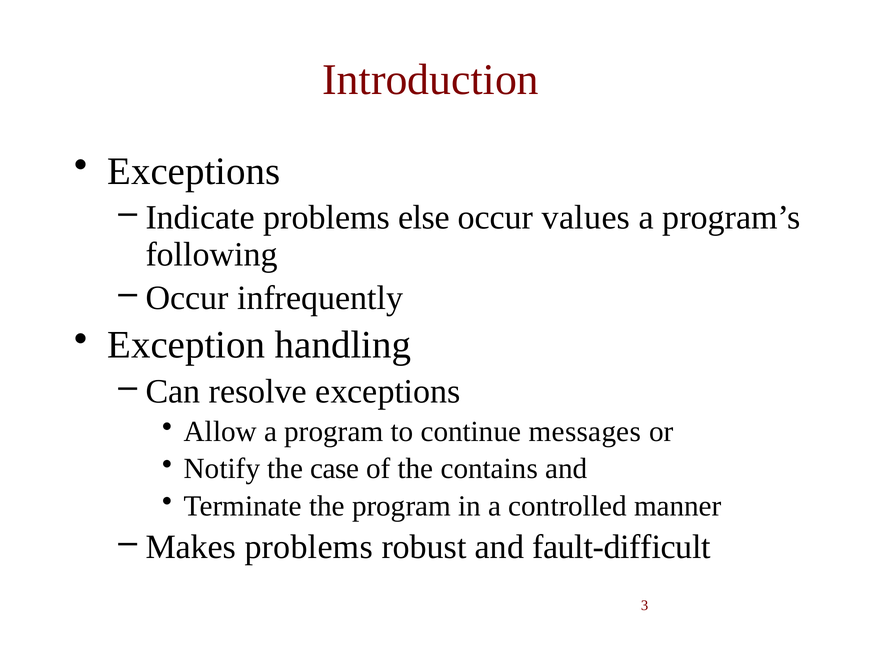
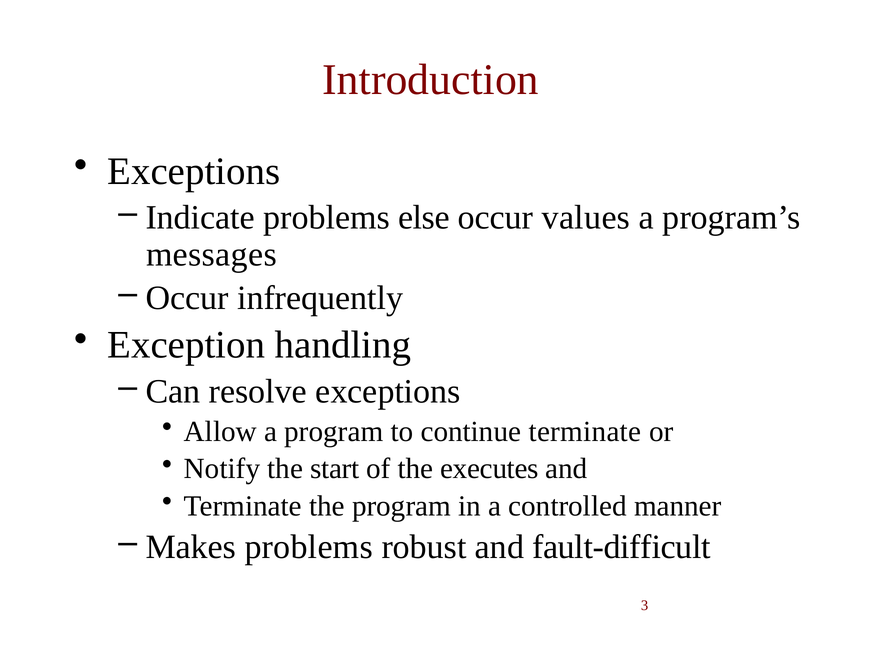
following: following -> messages
continue messages: messages -> terminate
case: case -> start
contains: contains -> executes
